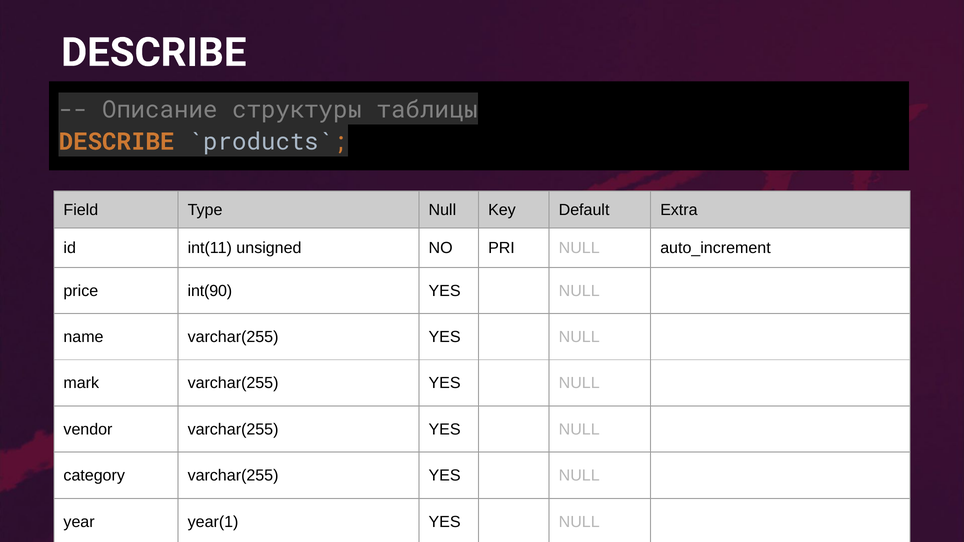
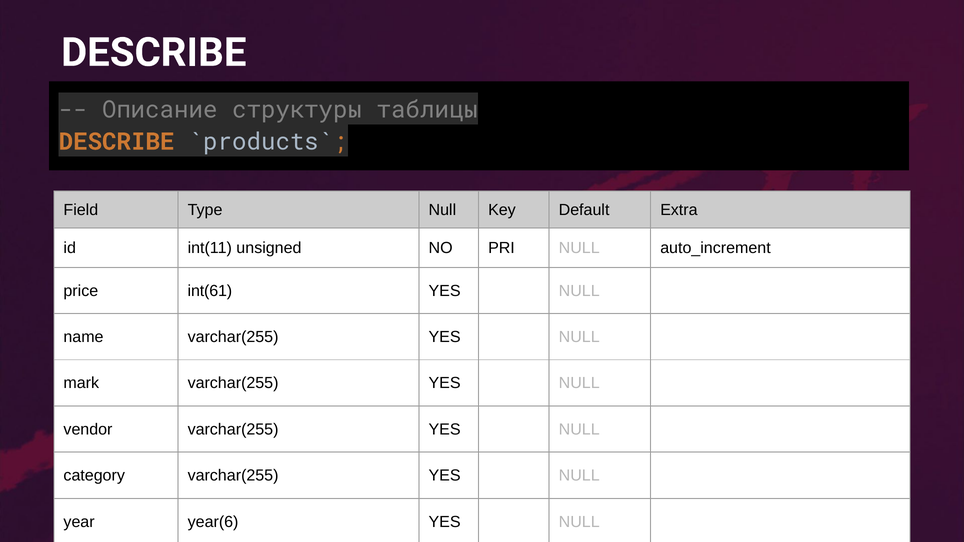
int(90: int(90 -> int(61
year(1: year(1 -> year(6
